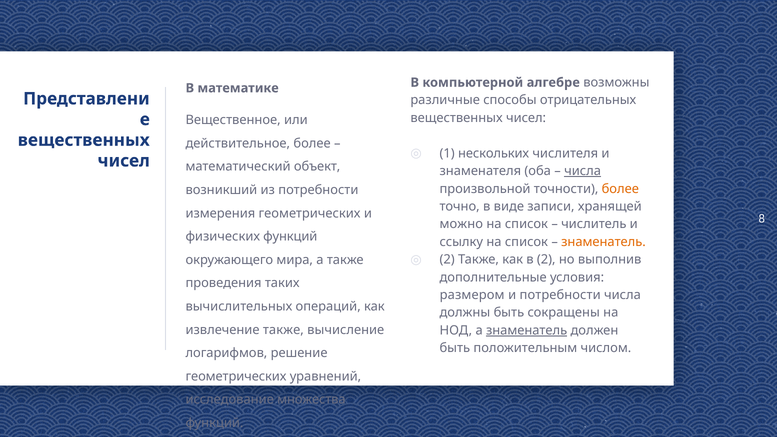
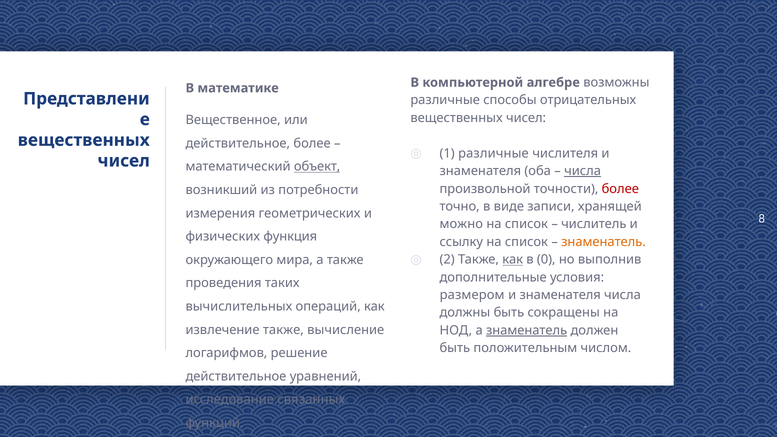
1 нескольких: нескольких -> различные
объект underline: none -> present
более at (620, 189) colour: orange -> red
физических функций: функций -> функция
как at (513, 260) underline: none -> present
в 2: 2 -> 0
потребности at (560, 295): потребности -> знаменателя
геометрических at (236, 376): геометрических -> действительное
множества: множества -> связанных
